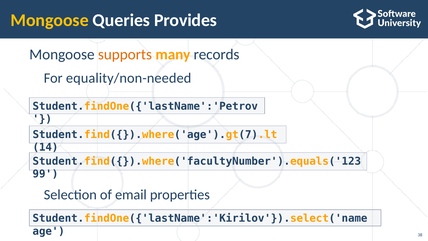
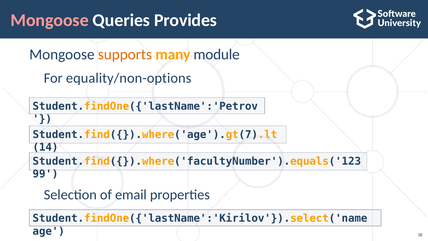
Mongoose colour: yellow -> pink
records: records -> module
equality/non-needed: equality/non-needed -> equality/non-options
